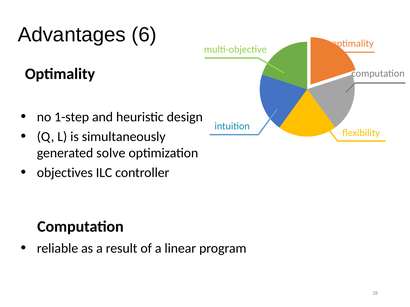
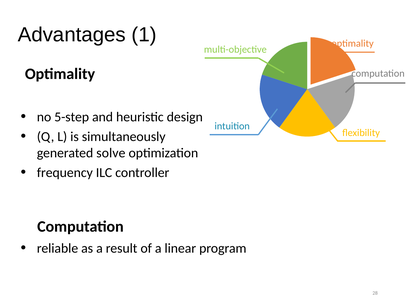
6: 6 -> 1
1-step: 1-step -> 5-step
objectives: objectives -> frequency
